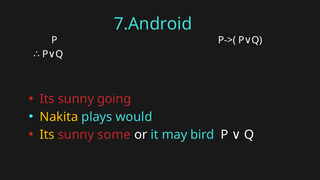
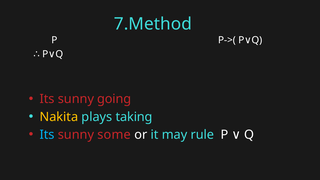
7.Android: 7.Android -> 7.Method
would: would -> taking
Its at (47, 135) colour: yellow -> light blue
bird: bird -> rule
